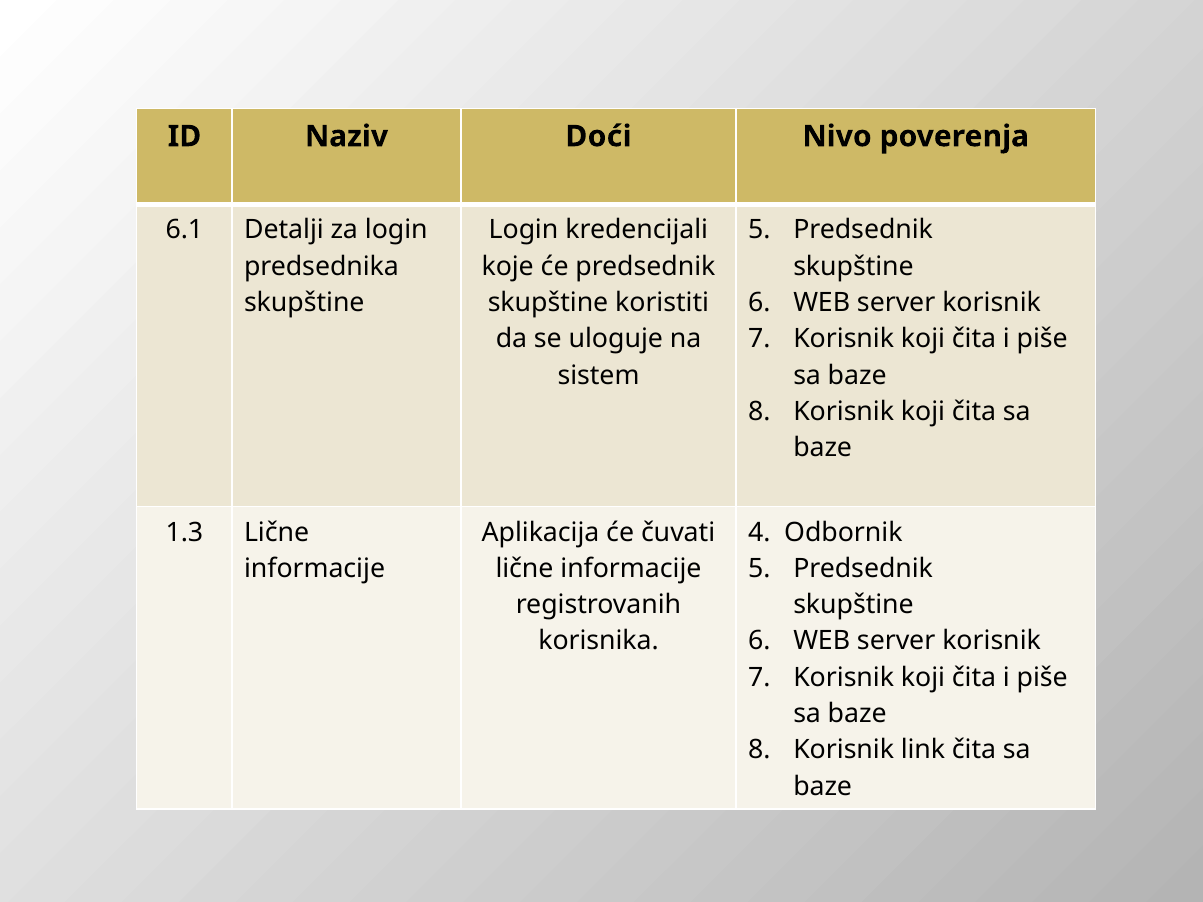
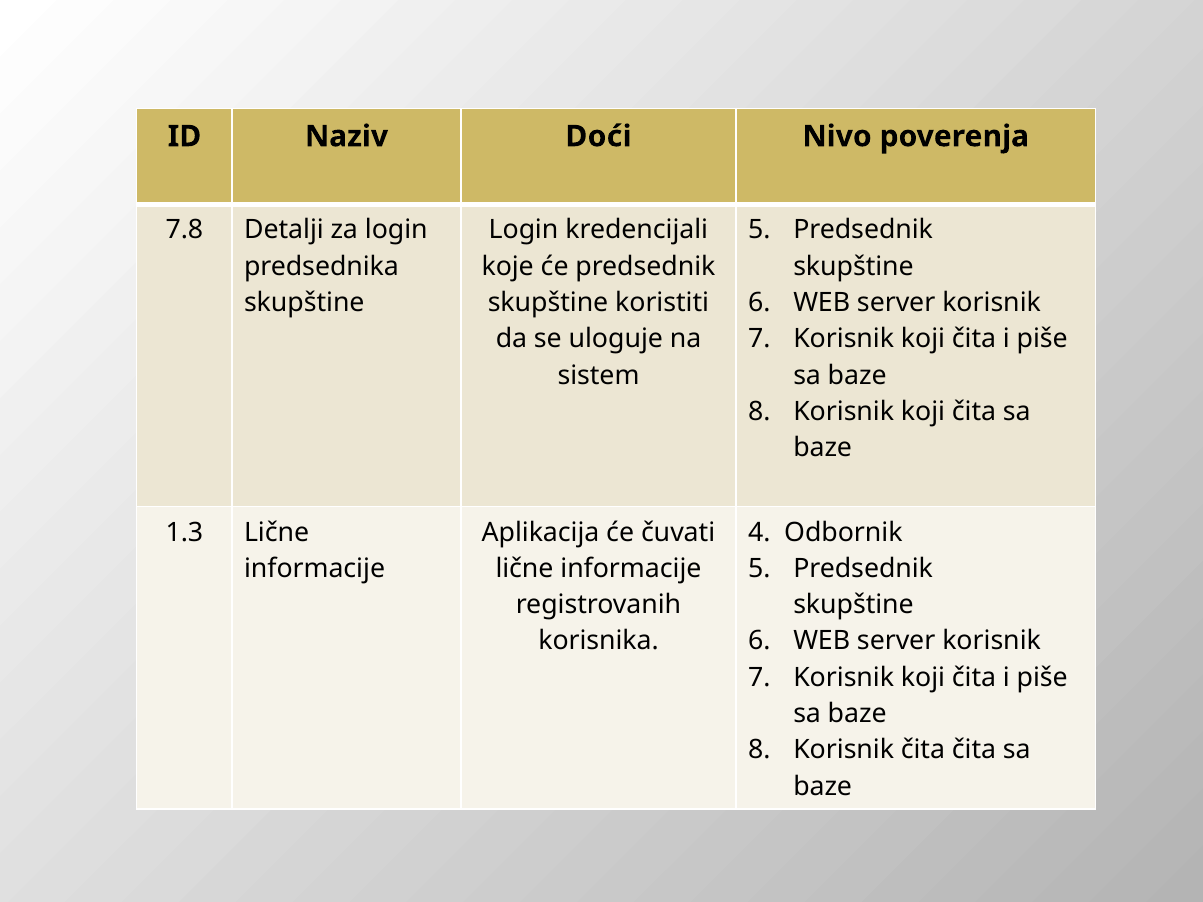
6.1: 6.1 -> 7.8
Korisnik link: link -> čita
